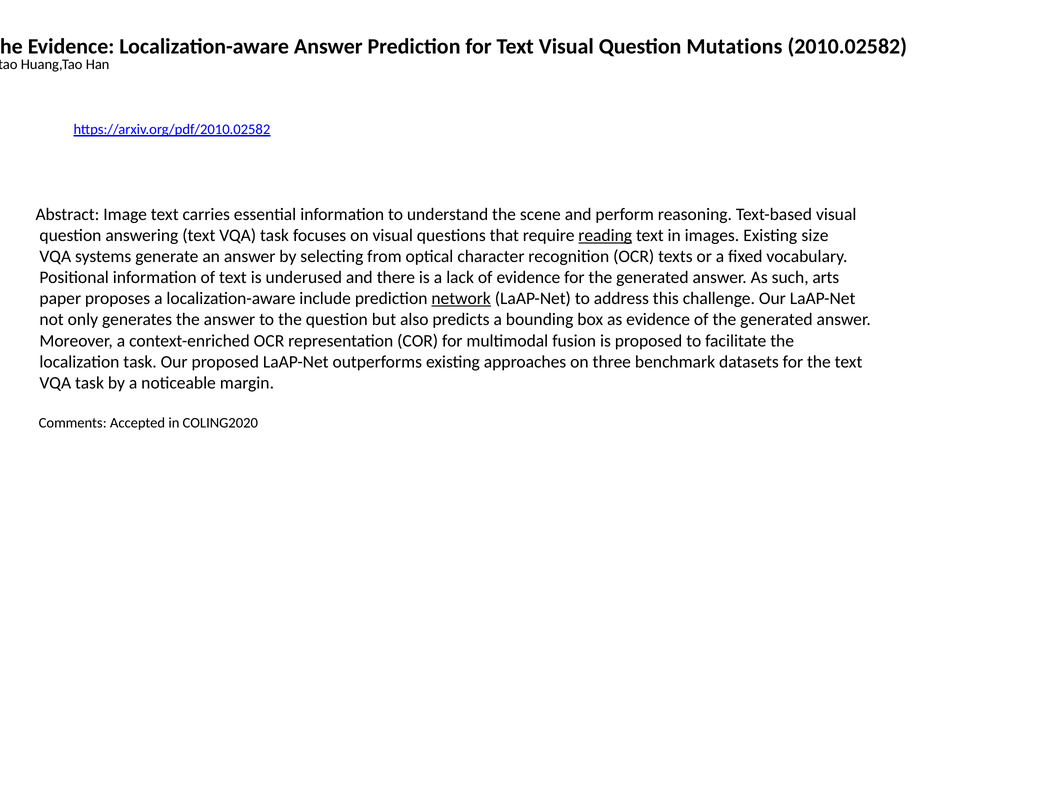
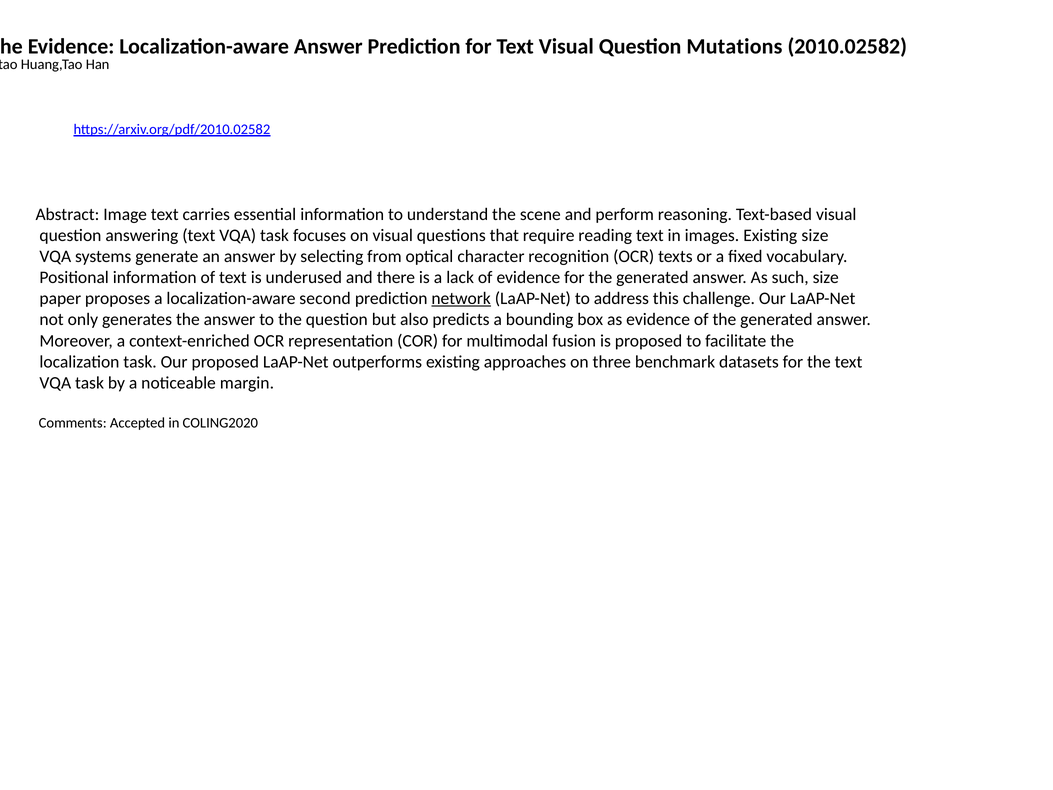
reading underline: present -> none
such arts: arts -> size
include: include -> second
